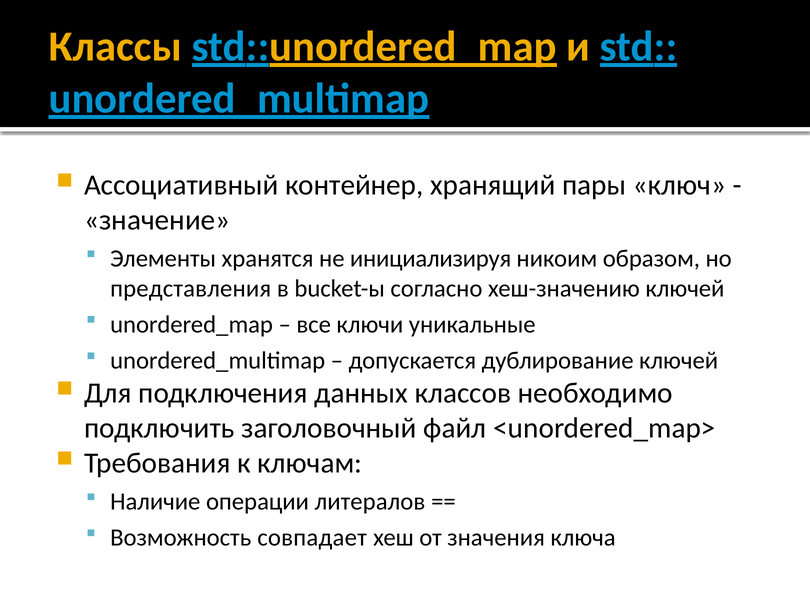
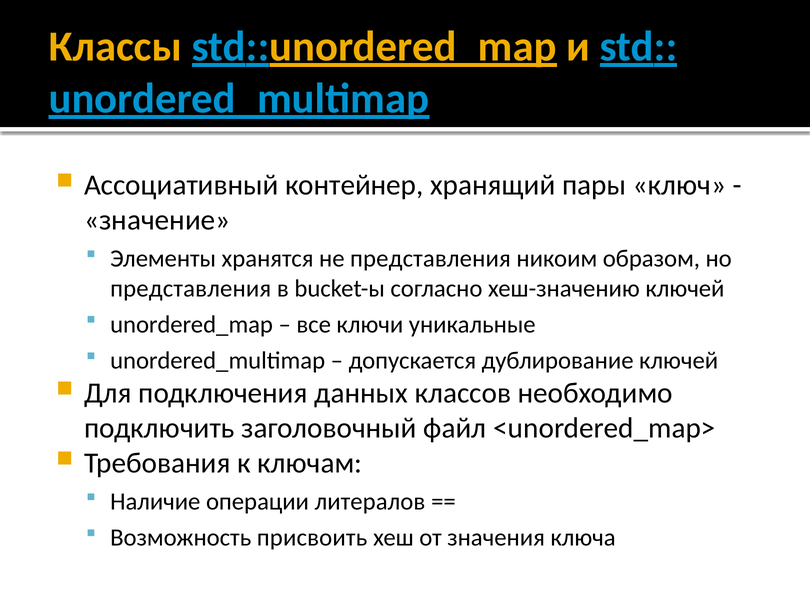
не инициализируя: инициализируя -> представления
совпадает: совпадает -> присвоить
